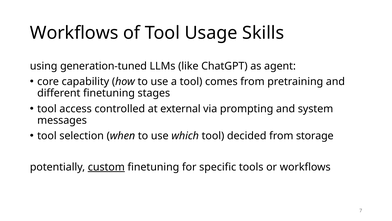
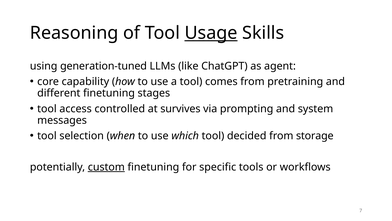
Workflows at (74, 33): Workflows -> Reasoning
Usage underline: none -> present
external: external -> survives
